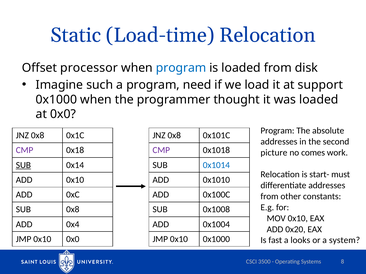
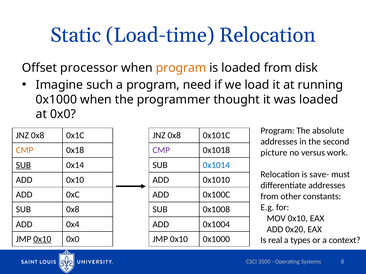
program at (181, 68) colour: blue -> orange
support: support -> running
CMP at (25, 150) colour: purple -> orange
comes: comes -> versus
start-: start- -> save-
0x10 at (42, 240) underline: none -> present
fast: fast -> real
looks: looks -> types
system: system -> context
